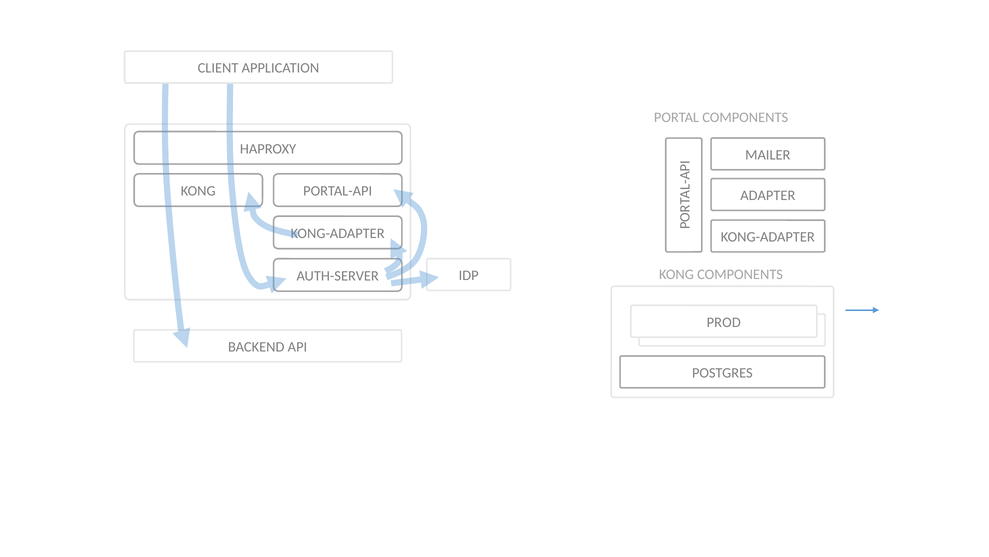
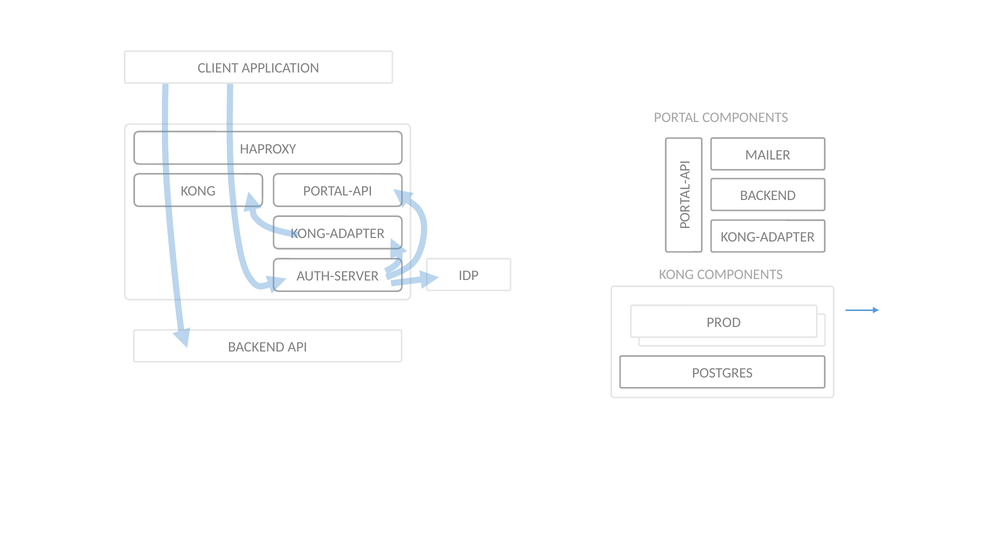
ADAPTER at (768, 195): ADAPTER -> BACKEND
